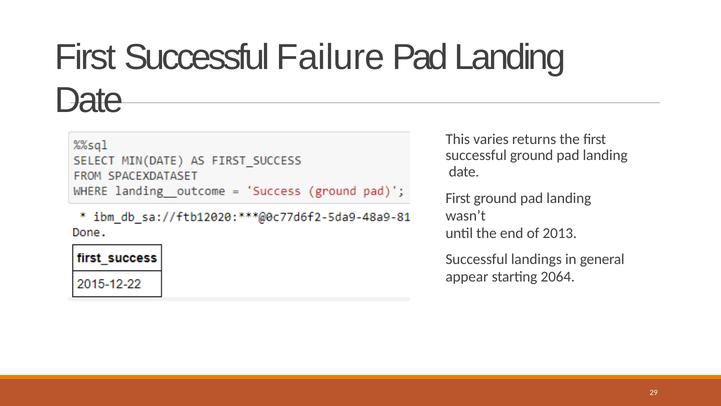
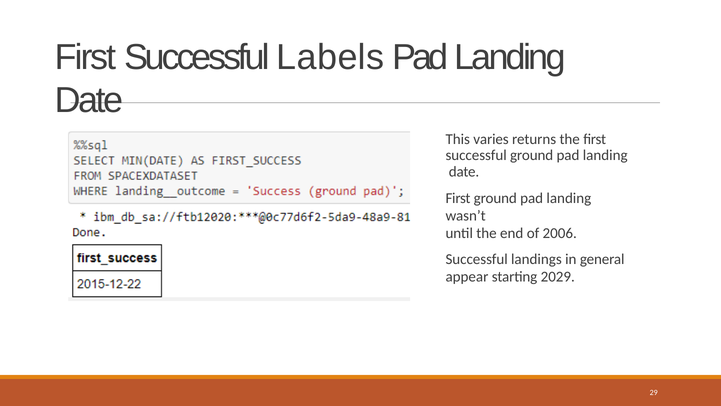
Failure: Failure -> Labels
2013: 2013 -> 2006
2064: 2064 -> 2029
